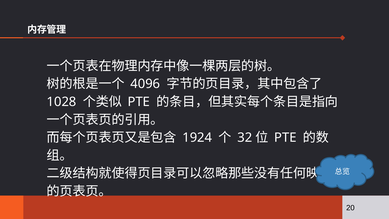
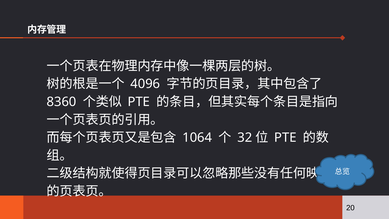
1028: 1028 -> 8360
1924: 1924 -> 1064
